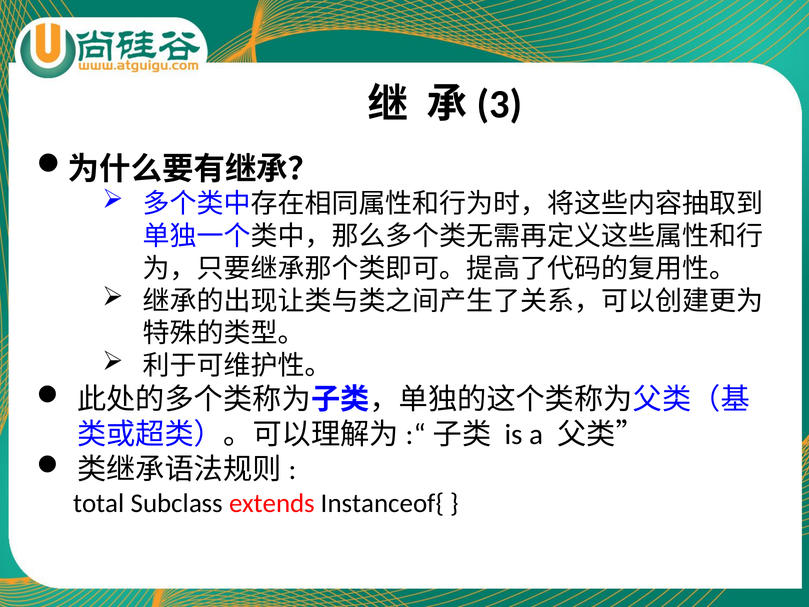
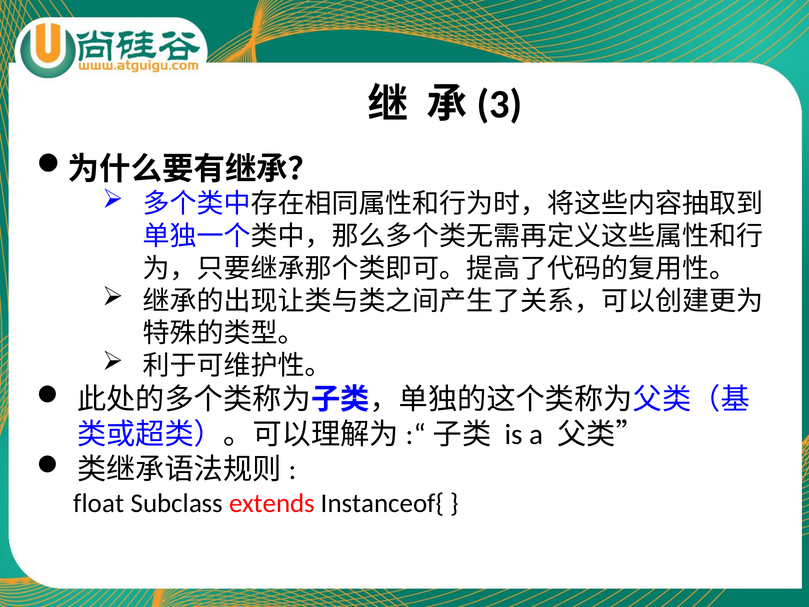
total: total -> float
